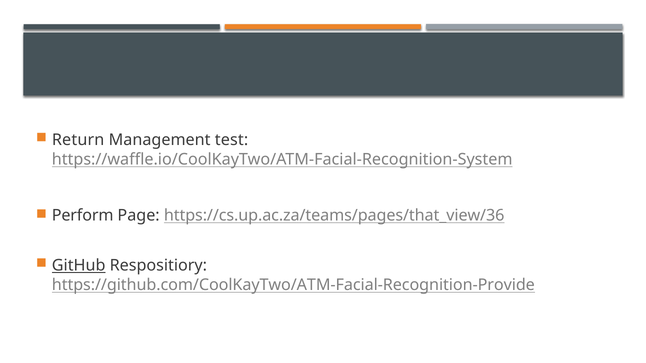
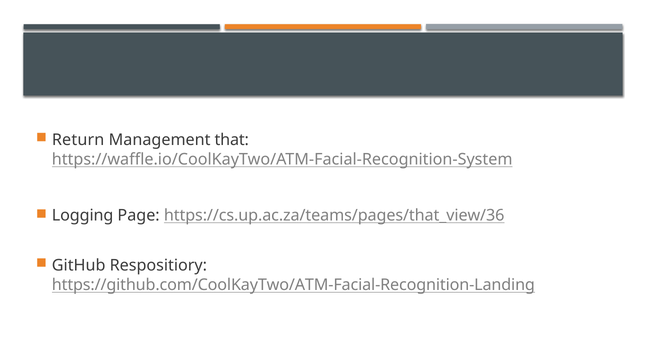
test: test -> that
Perform: Perform -> Logging
GitHub underline: present -> none
https://github.com/CoolKayTwo/ATM-Facial-Recognition-Provide: https://github.com/CoolKayTwo/ATM-Facial-Recognition-Provide -> https://github.com/CoolKayTwo/ATM-Facial-Recognition-Landing
